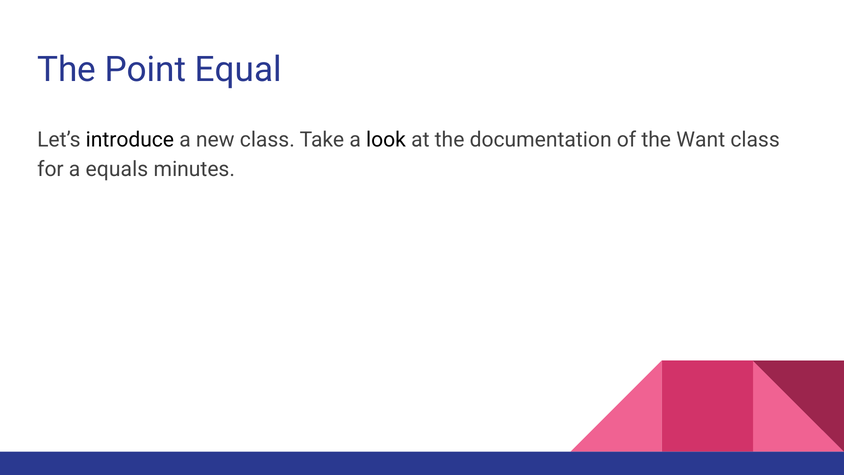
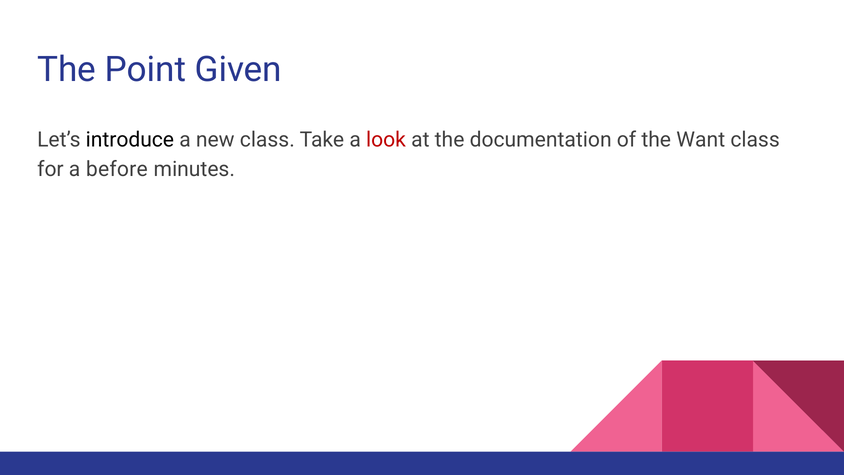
Equal: Equal -> Given
look colour: black -> red
equals: equals -> before
